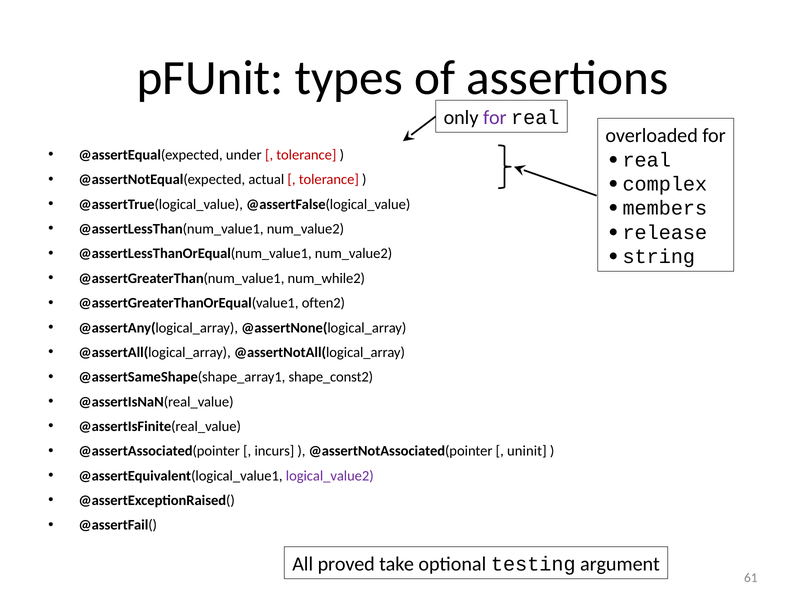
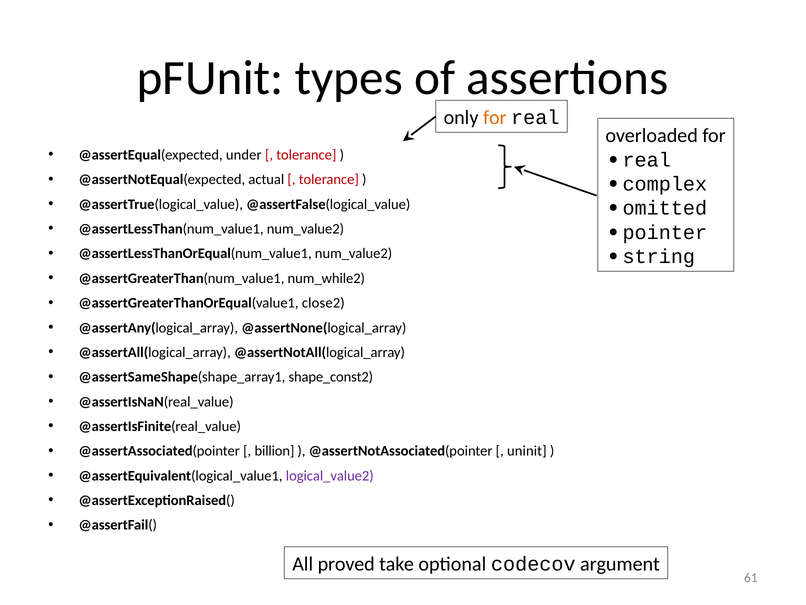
for at (495, 118) colour: purple -> orange
members: members -> omitted
release: release -> pointer
often2: often2 -> close2
incurs: incurs -> billion
testing: testing -> codecov
